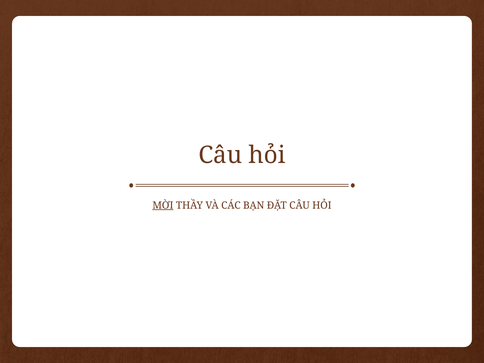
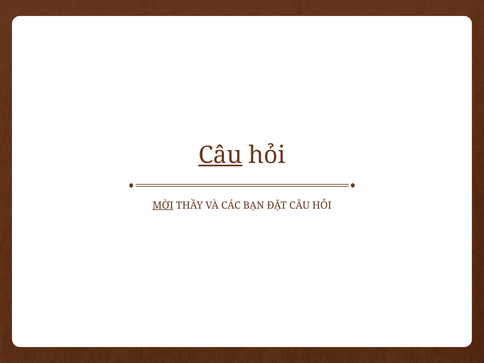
Câu at (220, 155) underline: none -> present
